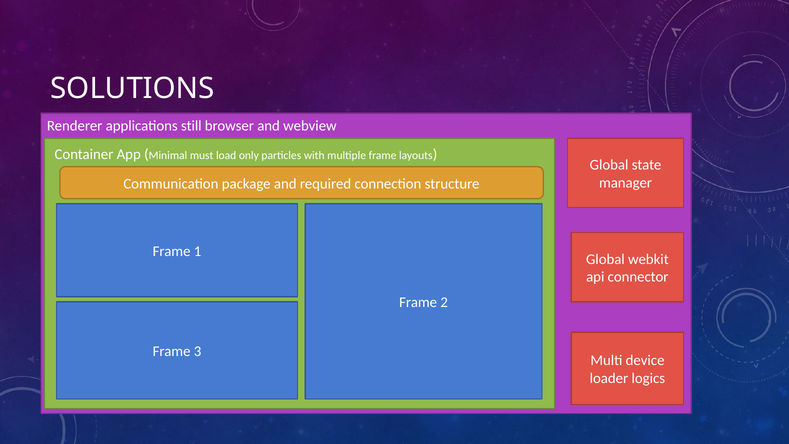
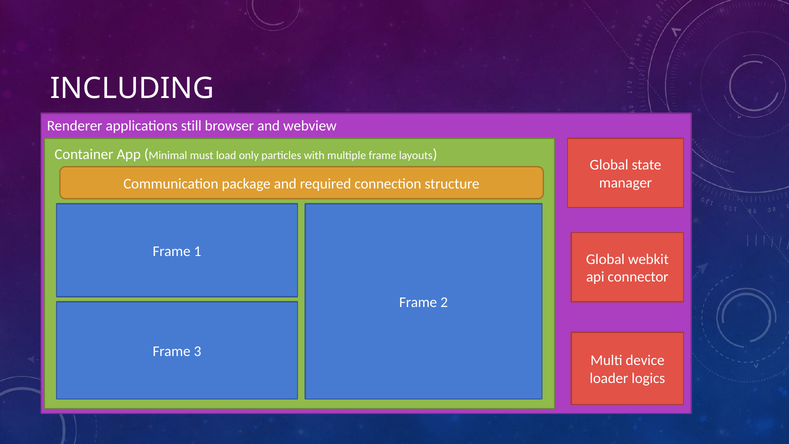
SOLUTIONS: SOLUTIONS -> INCLUDING
